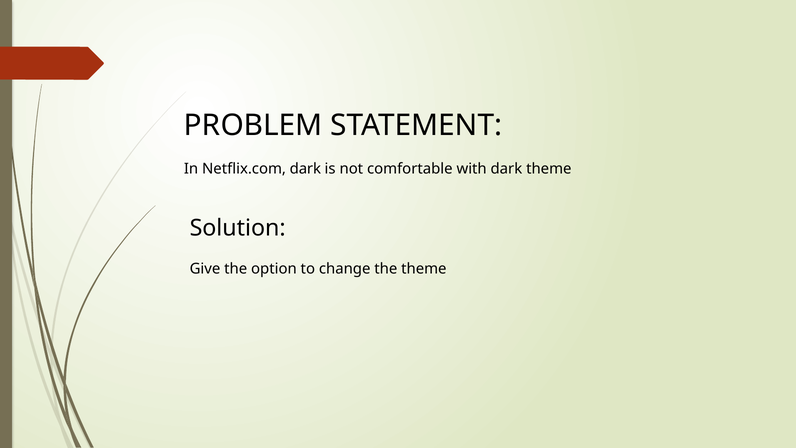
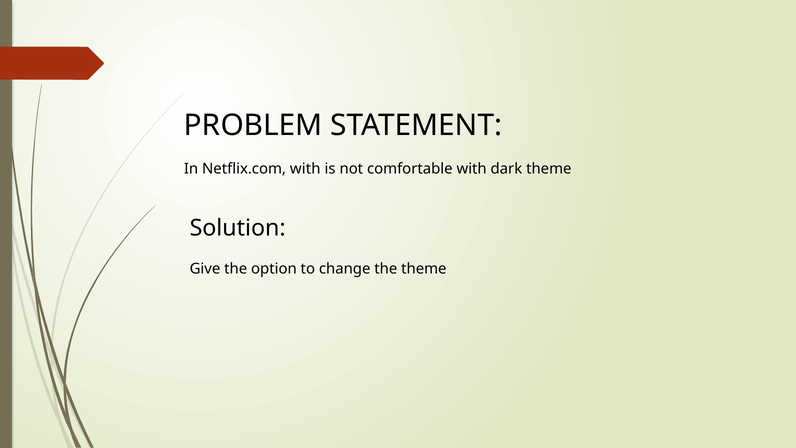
Netflix.com dark: dark -> with
